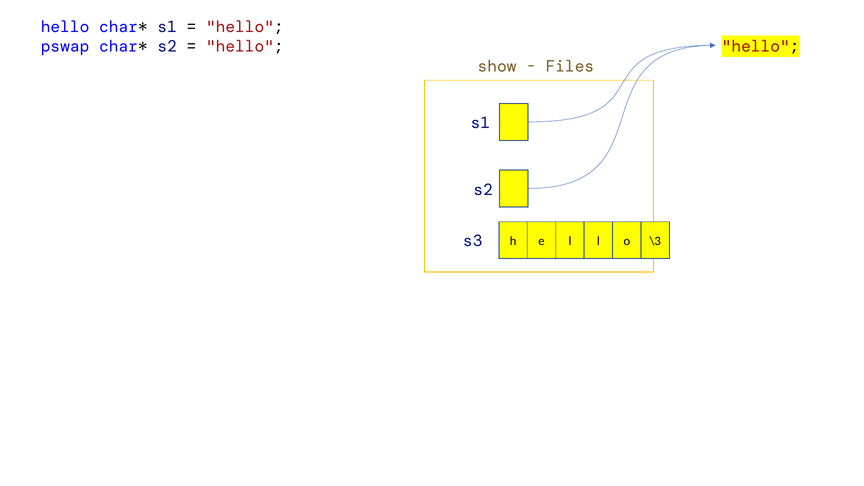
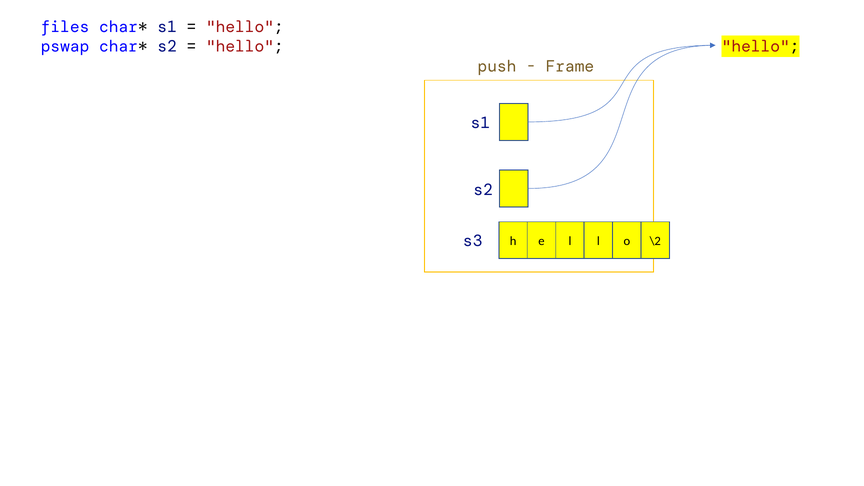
hello at (65, 27): hello -> files
show: show -> push
Files: Files -> Frame
\3: \3 -> \2
